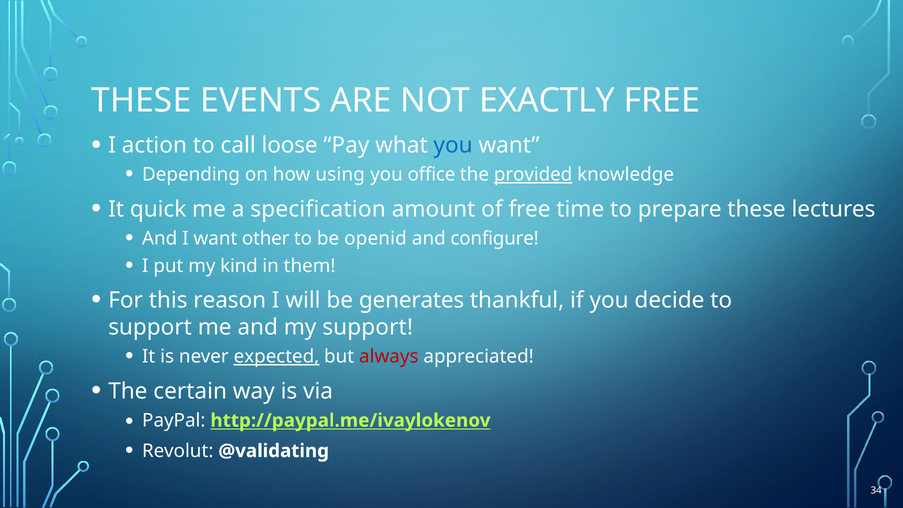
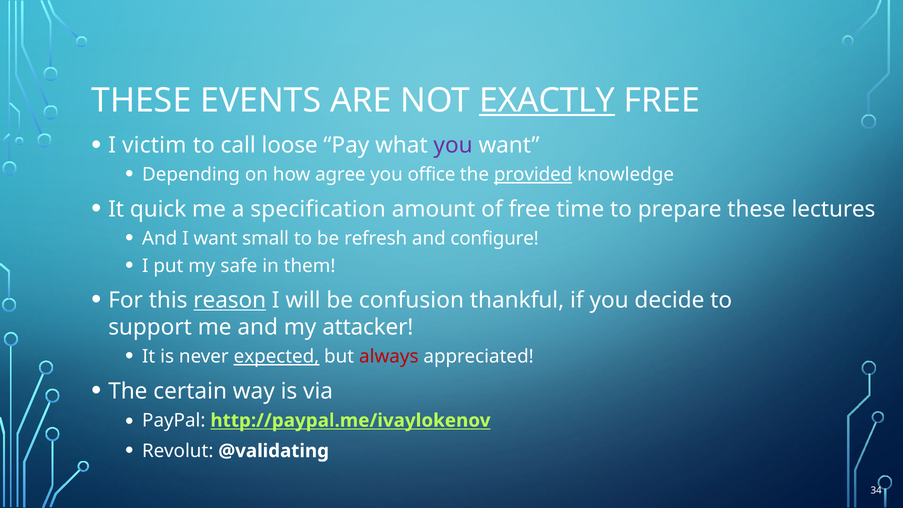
EXACTLY underline: none -> present
action: action -> victim
you at (453, 145) colour: blue -> purple
using: using -> agree
other: other -> small
openid: openid -> refresh
kind: kind -> safe
reason underline: none -> present
generates: generates -> confusion
my support: support -> attacker
